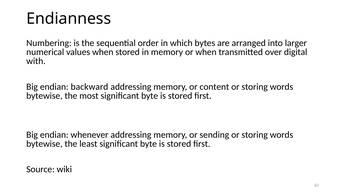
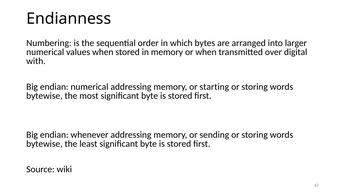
endian backward: backward -> numerical
content: content -> starting
